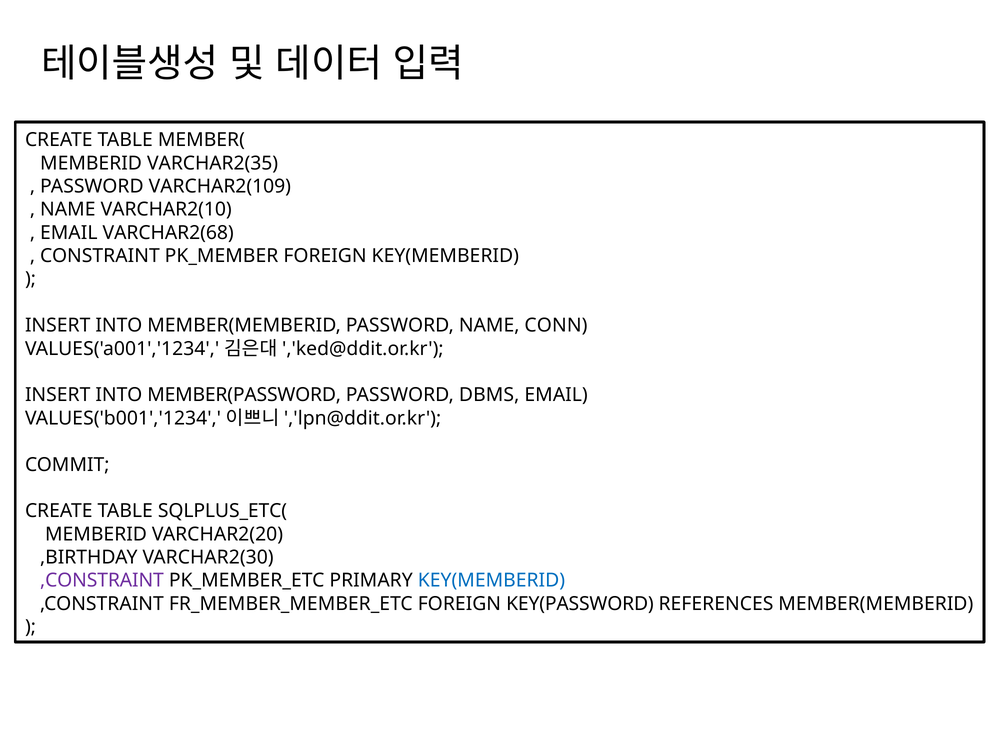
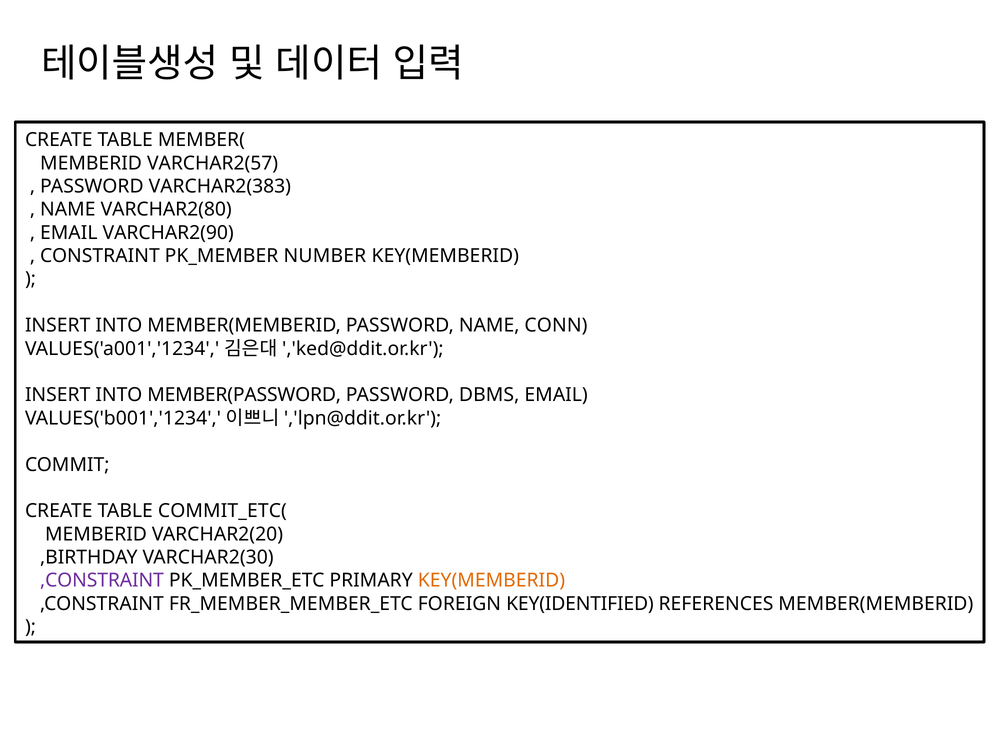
VARCHAR2(35: VARCHAR2(35 -> VARCHAR2(57
VARCHAR2(109: VARCHAR2(109 -> VARCHAR2(383
VARCHAR2(10: VARCHAR2(10 -> VARCHAR2(80
VARCHAR2(68: VARCHAR2(68 -> VARCHAR2(90
PK_MEMBER FOREIGN: FOREIGN -> NUMBER
SQLPLUS_ETC(: SQLPLUS_ETC( -> COMMIT_ETC(
KEY(MEMBERID at (491, 581) colour: blue -> orange
KEY(PASSWORD: KEY(PASSWORD -> KEY(IDENTIFIED
